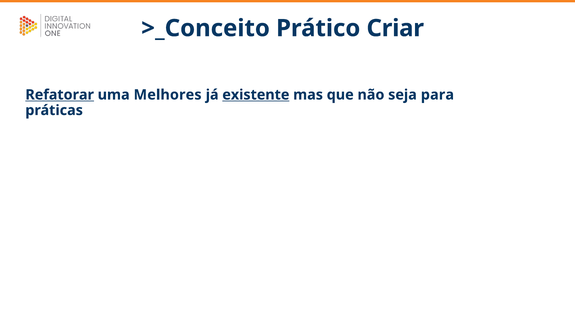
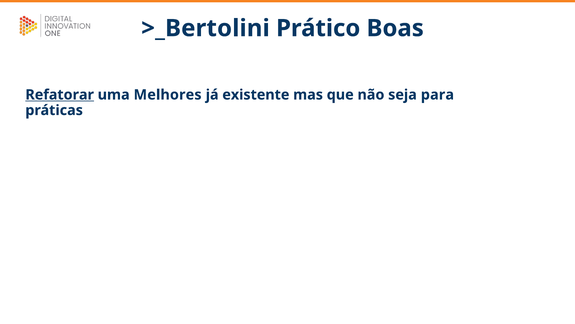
>_Conceito: >_Conceito -> >_Bertolini
Criar: Criar -> Boas
existente underline: present -> none
